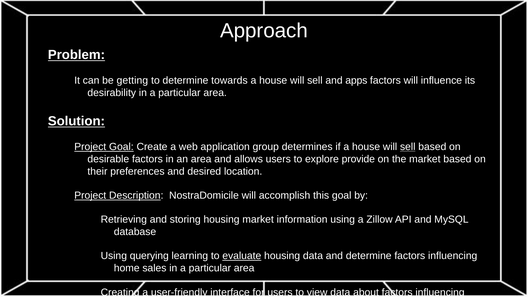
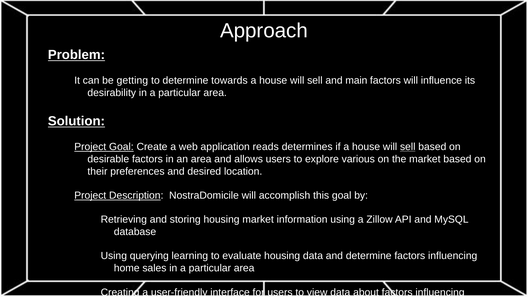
apps: apps -> main
group: group -> reads
provide: provide -> various
evaluate underline: present -> none
